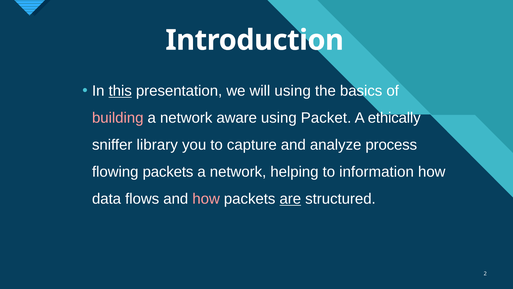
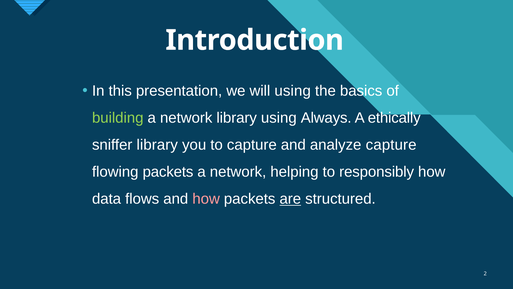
this underline: present -> none
building colour: pink -> light green
network aware: aware -> library
Packet: Packet -> Always
analyze process: process -> capture
information: information -> responsibly
